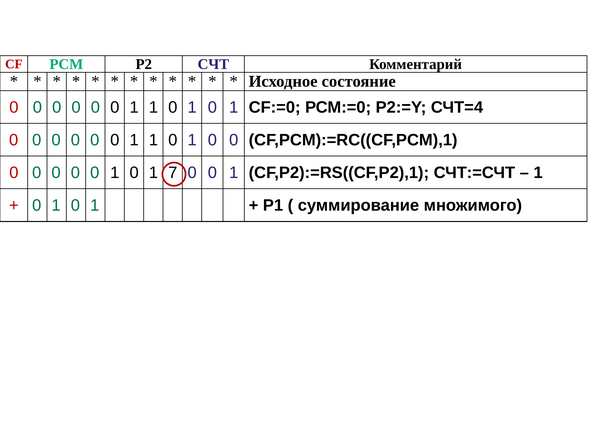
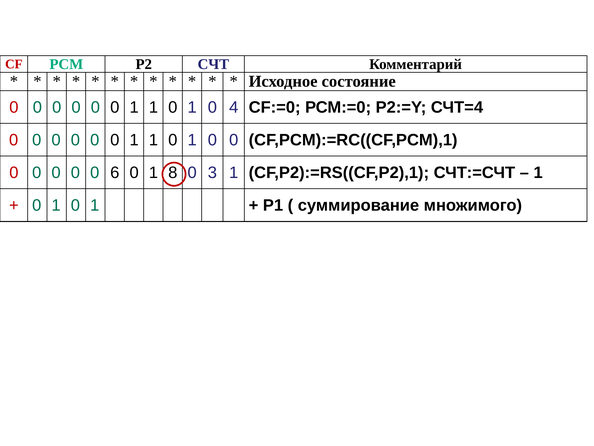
1 at (234, 107): 1 -> 4
1 at (115, 172): 1 -> 6
7: 7 -> 8
0 at (212, 172): 0 -> 3
